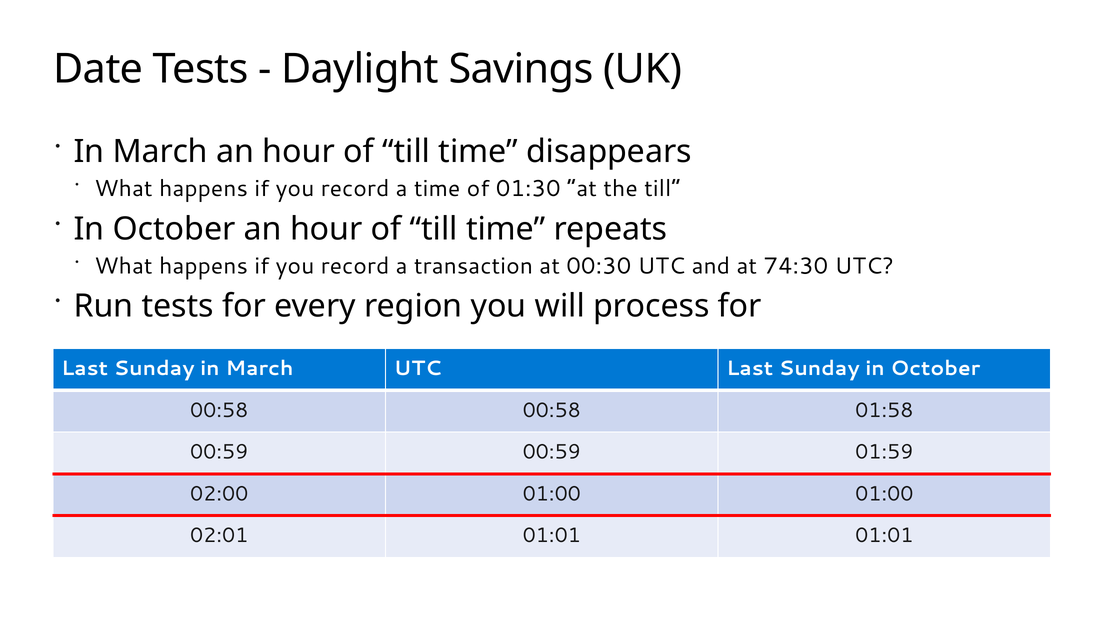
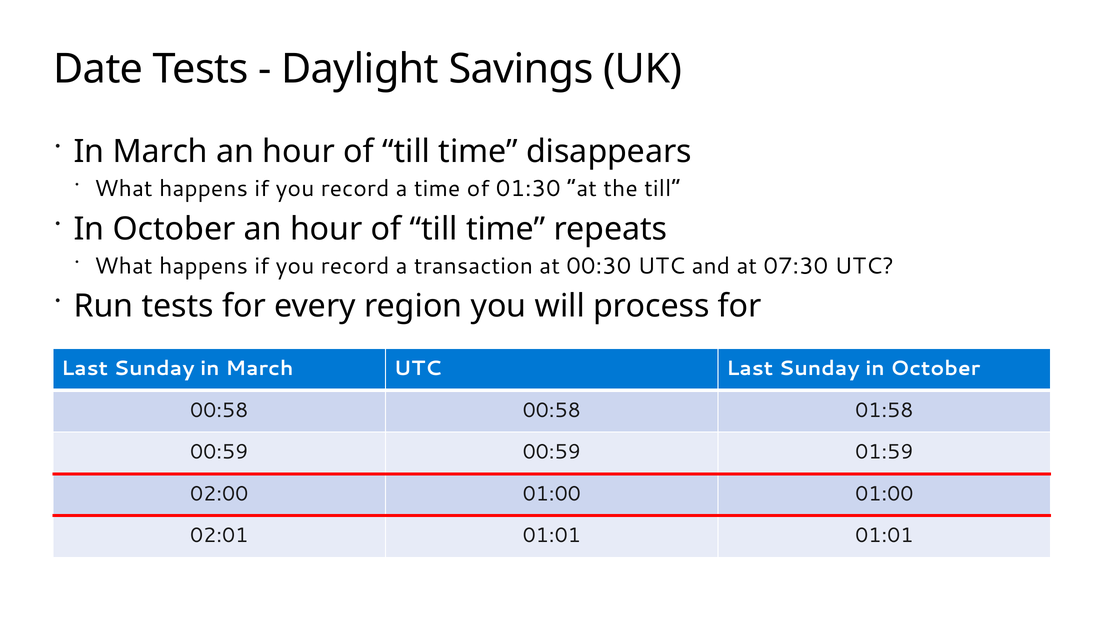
74:30: 74:30 -> 07:30
